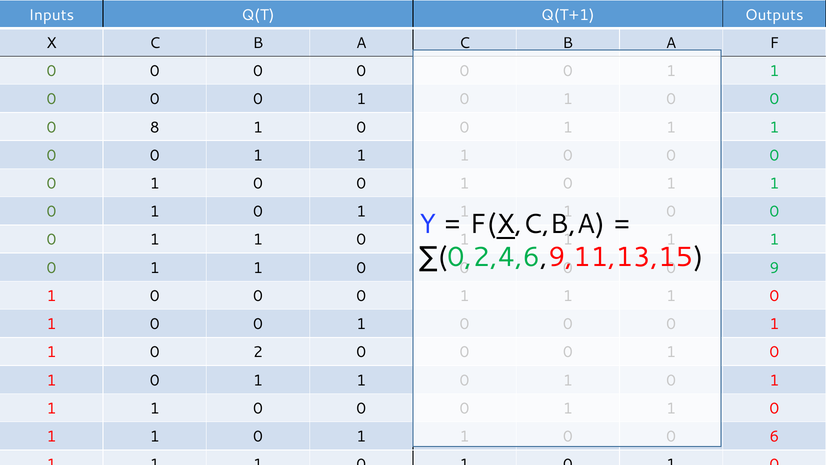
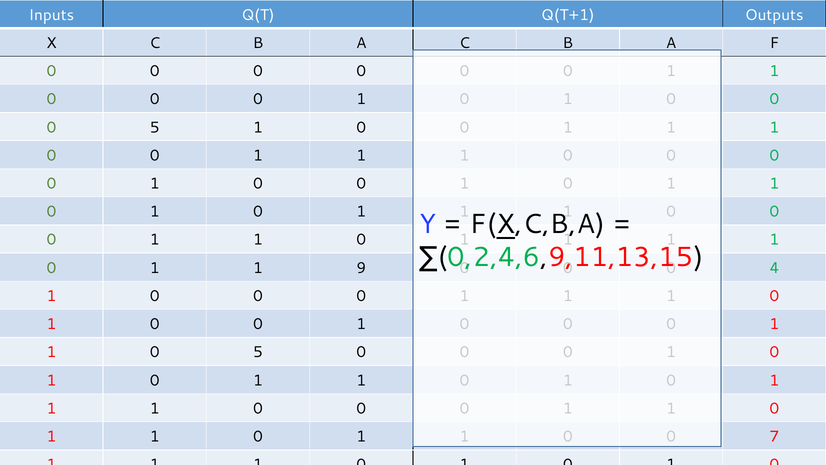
8 at (155, 127): 8 -> 5
0 at (361, 268): 0 -> 9
9: 9 -> 4
1 0 2: 2 -> 5
6: 6 -> 7
